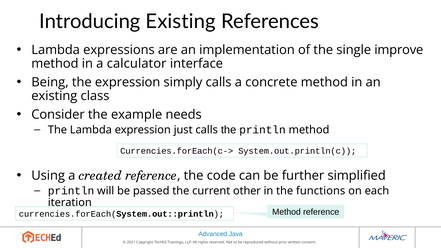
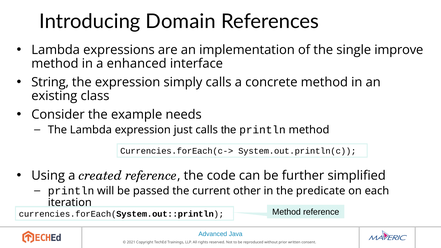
Introducing Existing: Existing -> Domain
calculator: calculator -> enhanced
Being: Being -> String
functions: functions -> predicate
